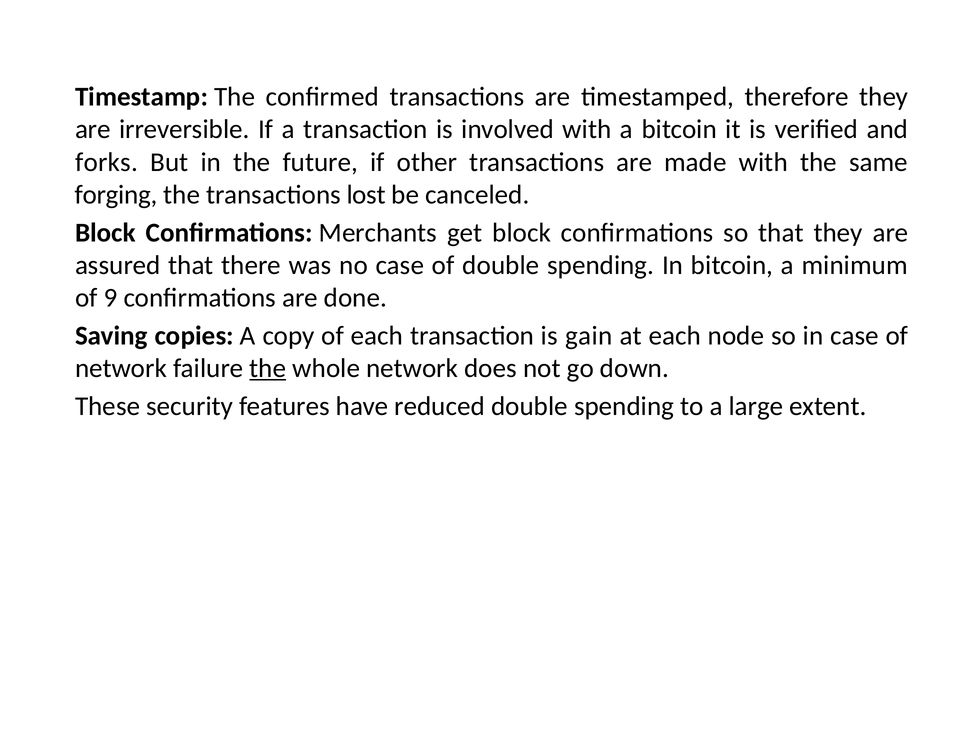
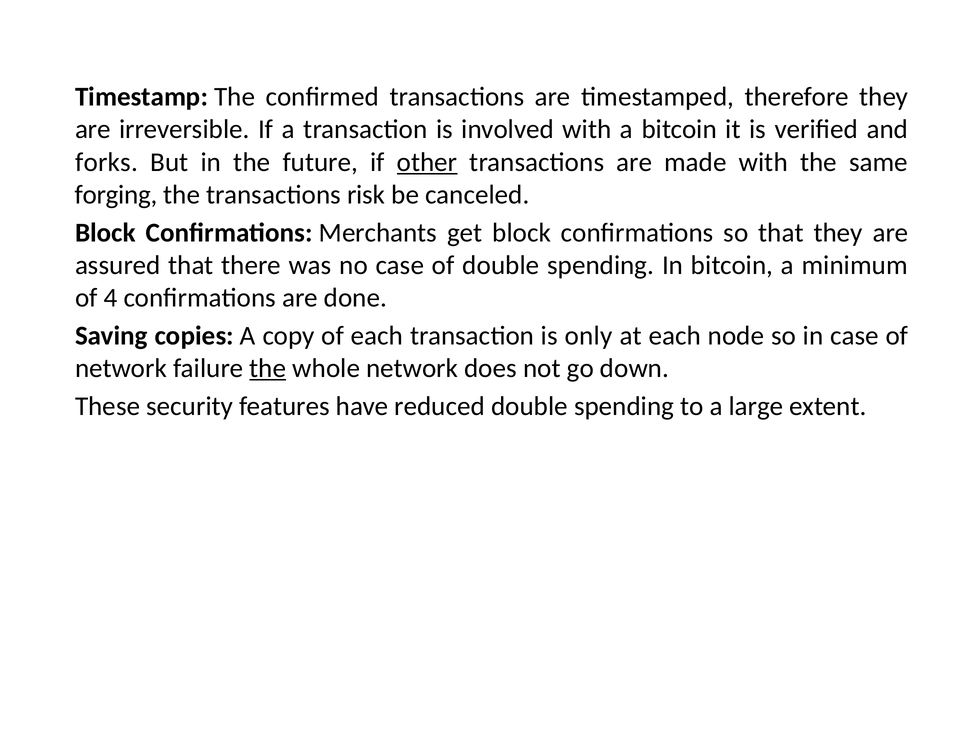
other underline: none -> present
lost: lost -> risk
9: 9 -> 4
gain: gain -> only
